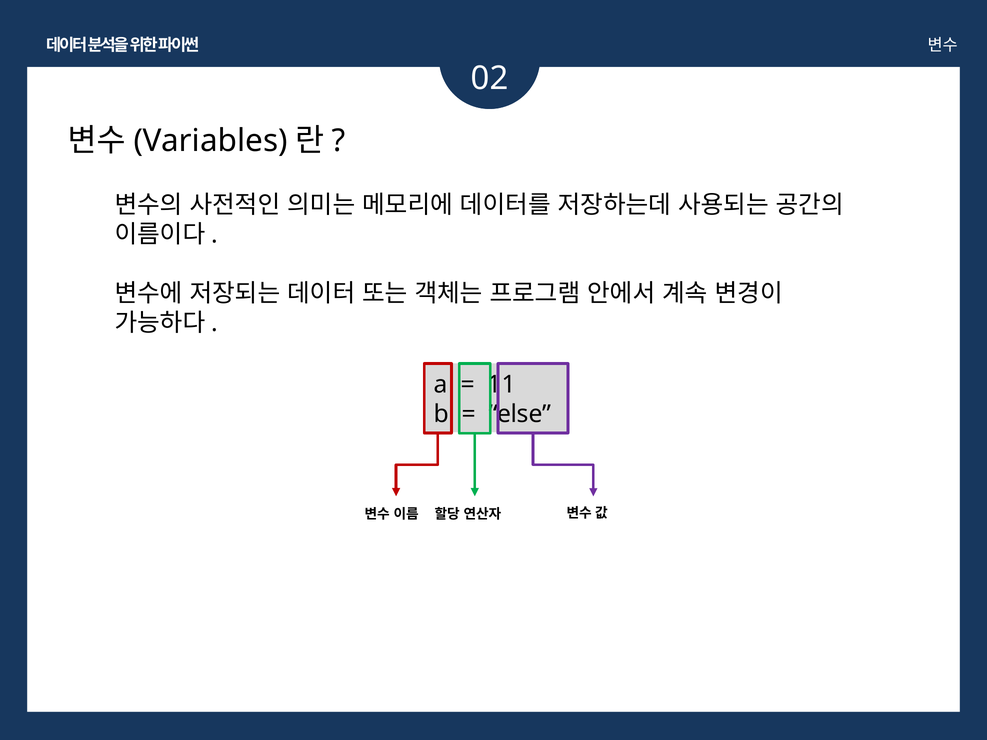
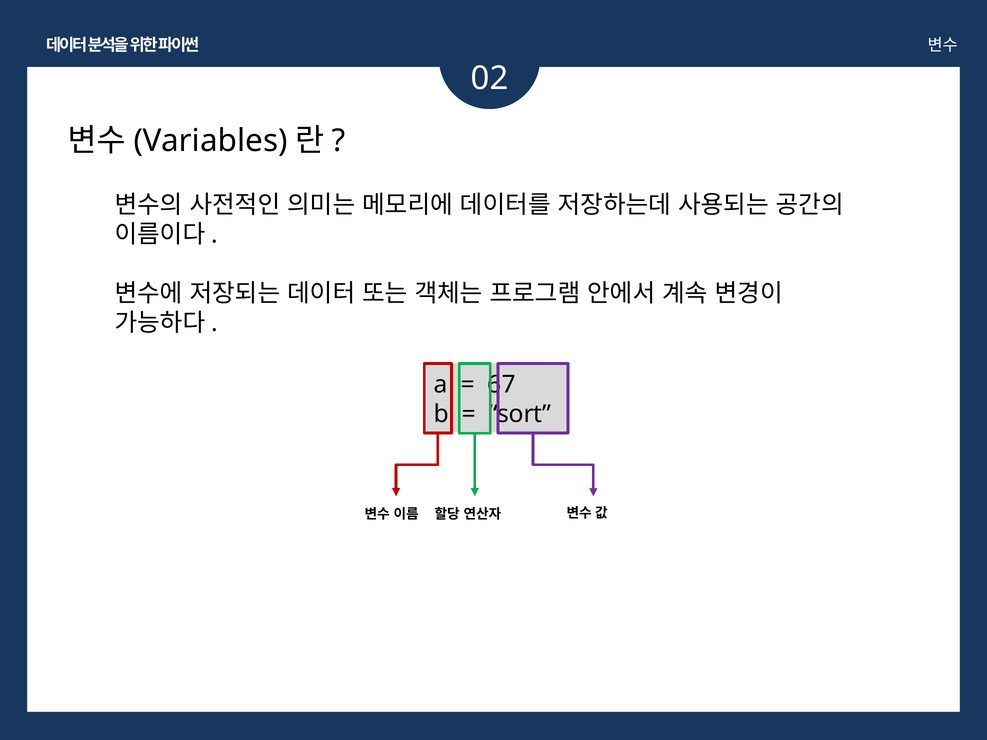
11: 11 -> 67
else: else -> sort
